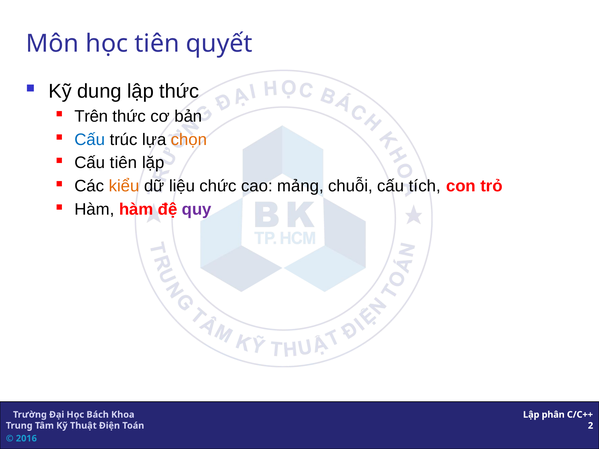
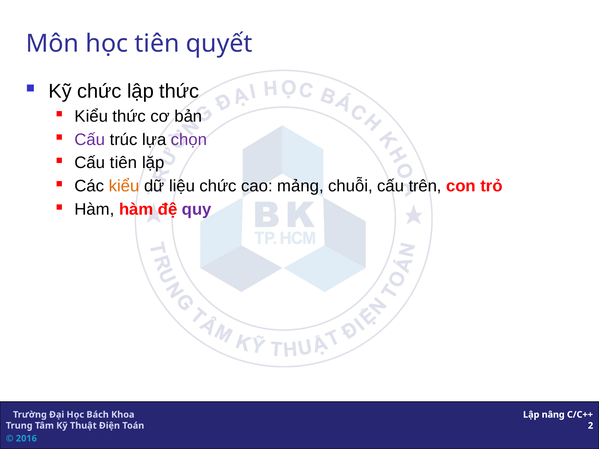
Kỹ dung: dung -> chức
Trên at (91, 116): Trên -> Kiểu
Cấu at (90, 140) colour: blue -> purple
chọn colour: orange -> purple
tích: tích -> trên
phân: phân -> nâng
